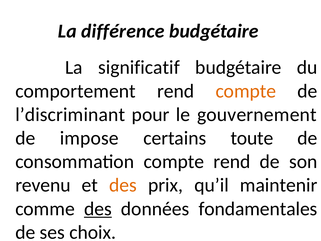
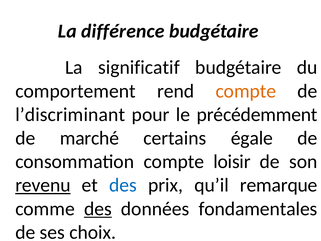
gouvernement: gouvernement -> précédemment
impose: impose -> marché
toute: toute -> égale
compte rend: rend -> loisir
revenu underline: none -> present
des at (123, 185) colour: orange -> blue
maintenir: maintenir -> remarque
